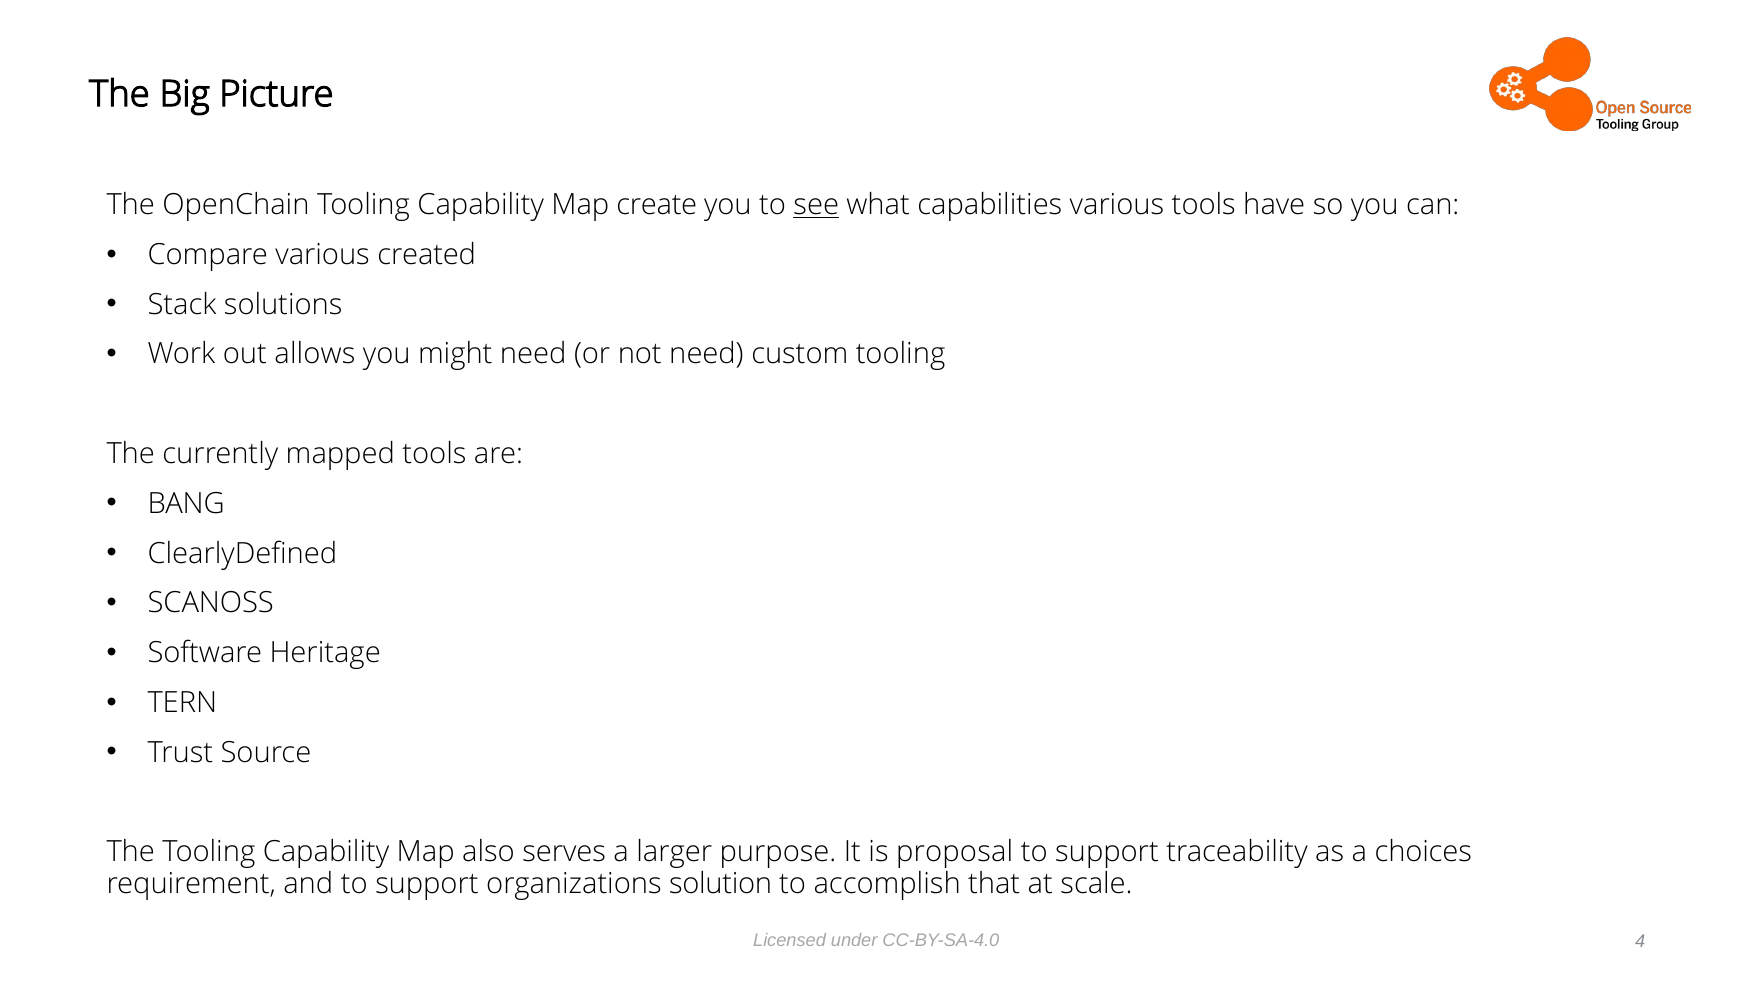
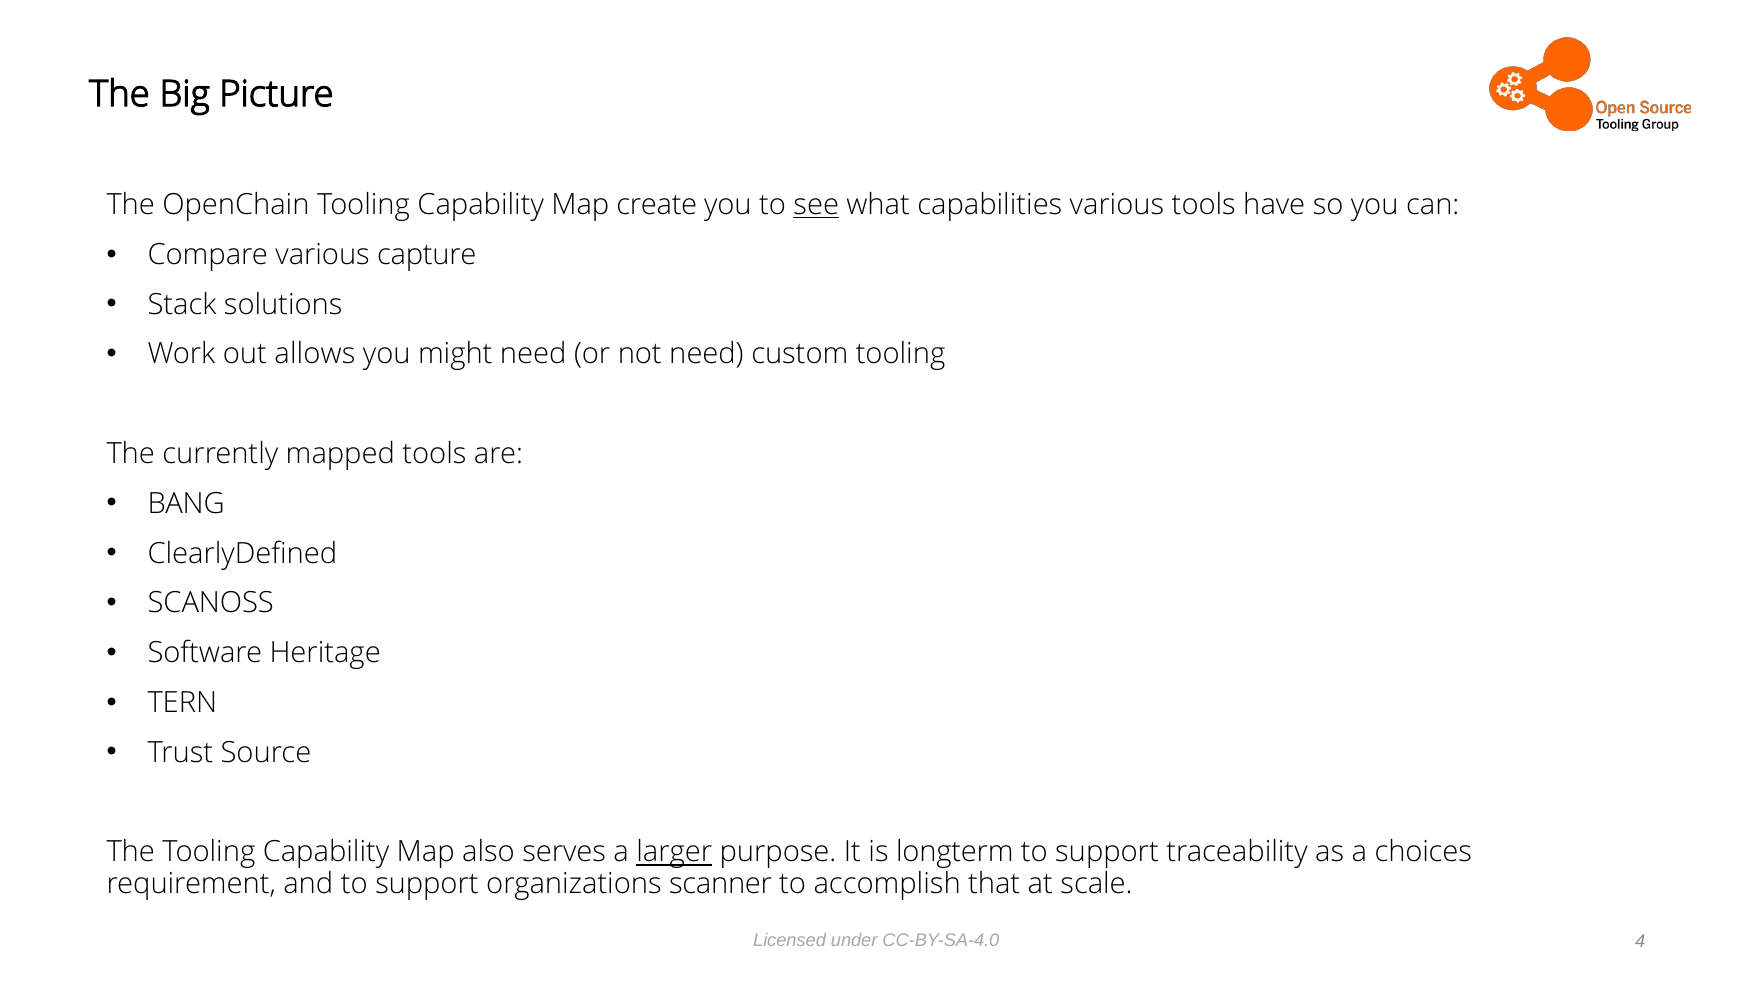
created: created -> capture
larger underline: none -> present
proposal: proposal -> longterm
solution: solution -> scanner
